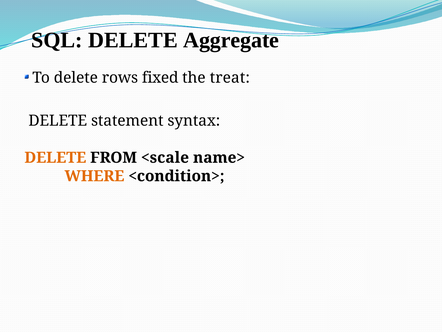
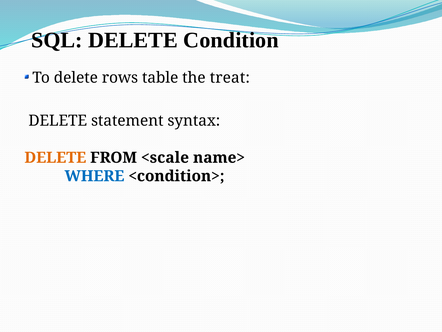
Aggregate: Aggregate -> Condition
fixed: fixed -> table
WHERE colour: orange -> blue
